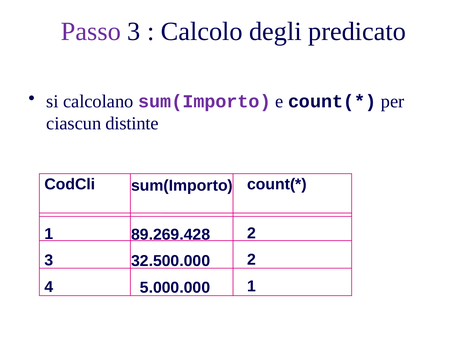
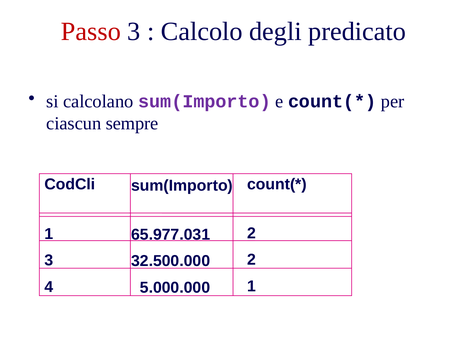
Passo colour: purple -> red
distinte: distinte -> sempre
89.269.428: 89.269.428 -> 65.977.031
